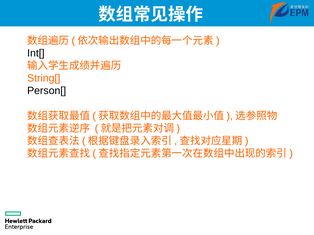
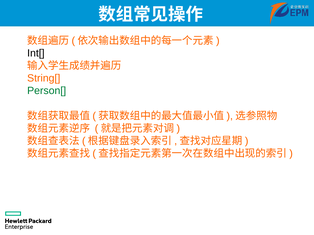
Person[ colour: black -> green
